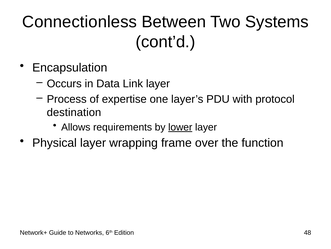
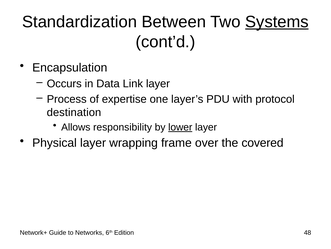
Connectionless: Connectionless -> Standardization
Systems underline: none -> present
requirements: requirements -> responsibility
function: function -> covered
